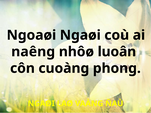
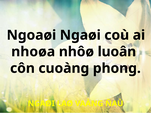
naêng: naêng -> nhoøa
